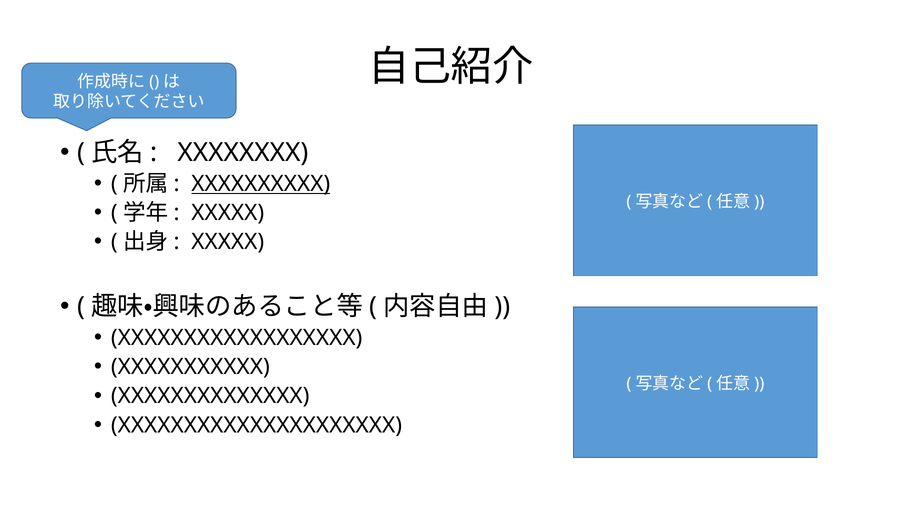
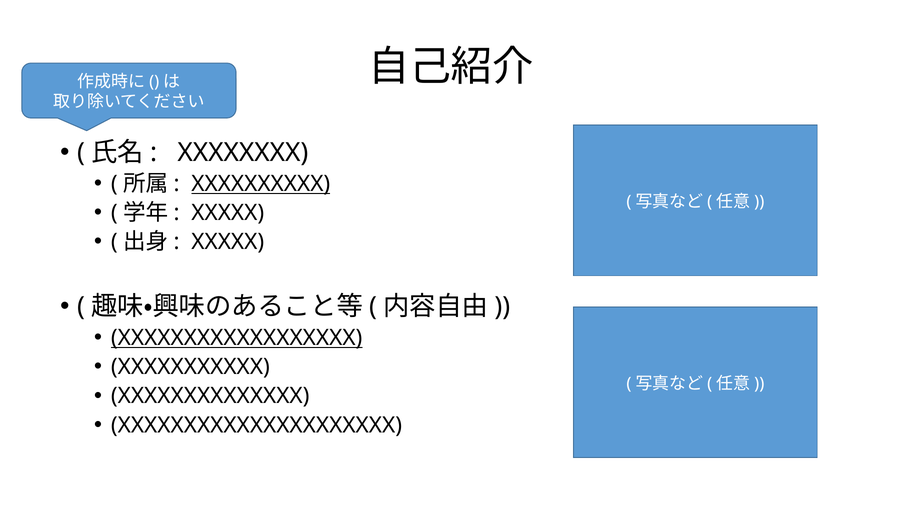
XXXXXXXXXXXXXXXXXX underline: none -> present
